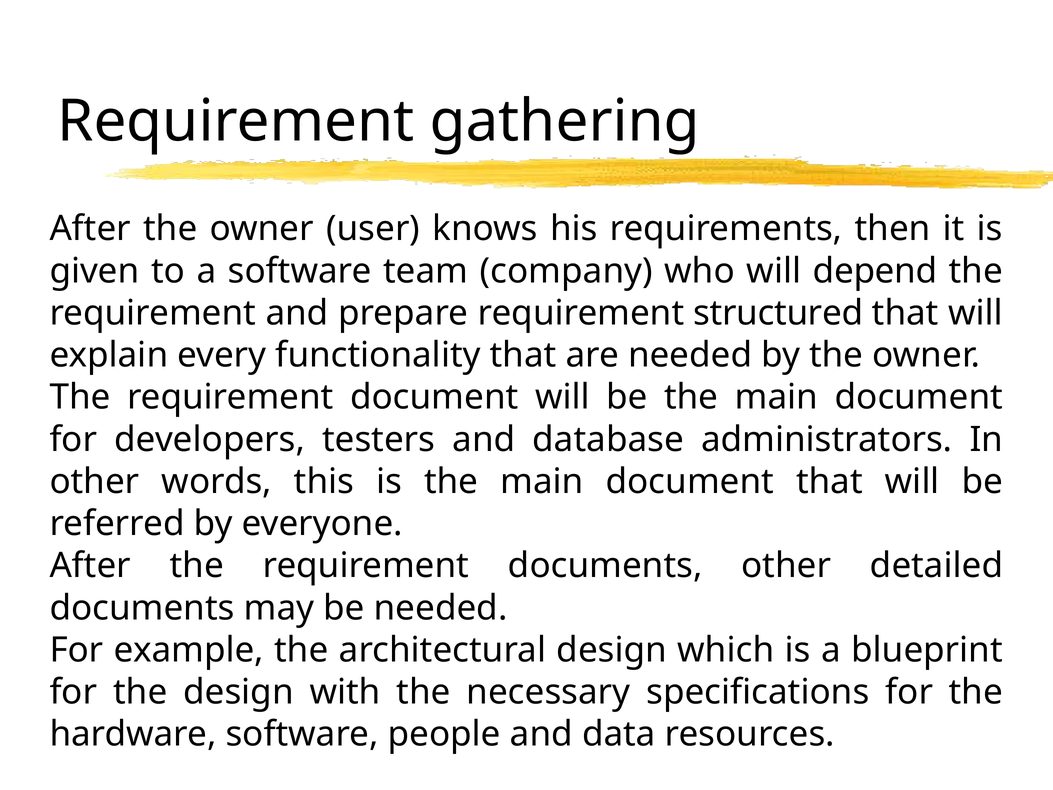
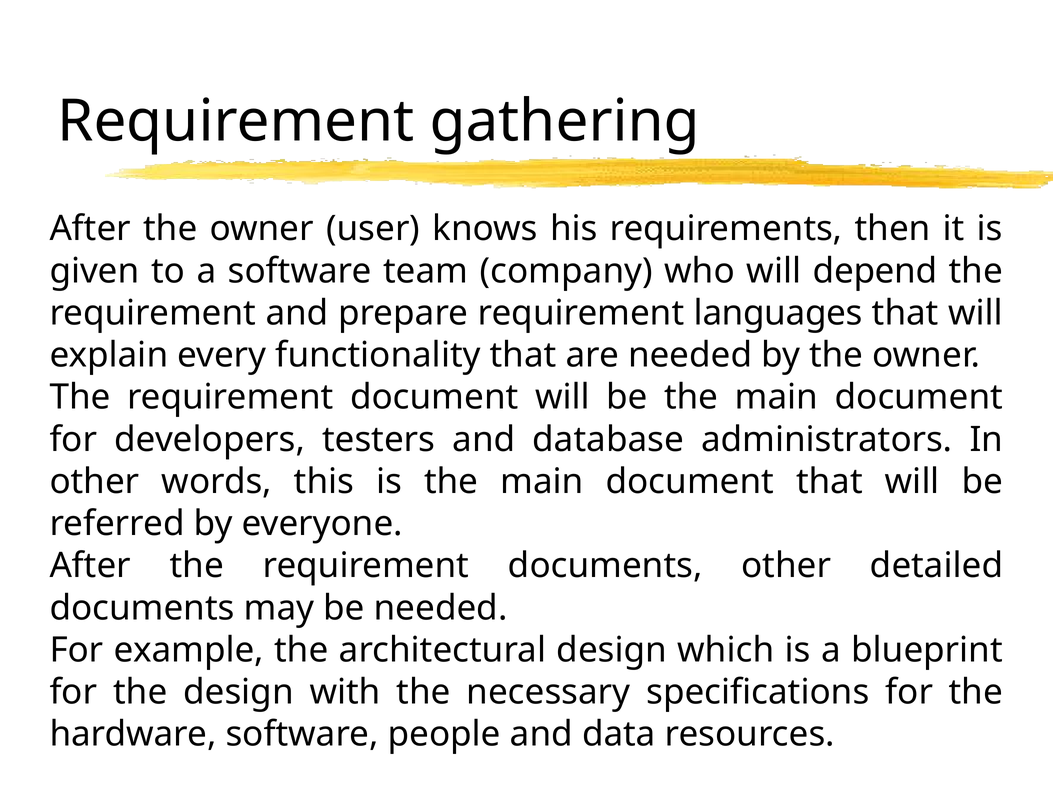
structured: structured -> languages
